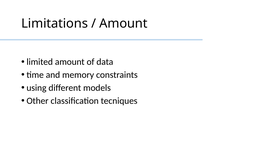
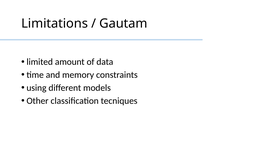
Amount at (123, 23): Amount -> Gautam
